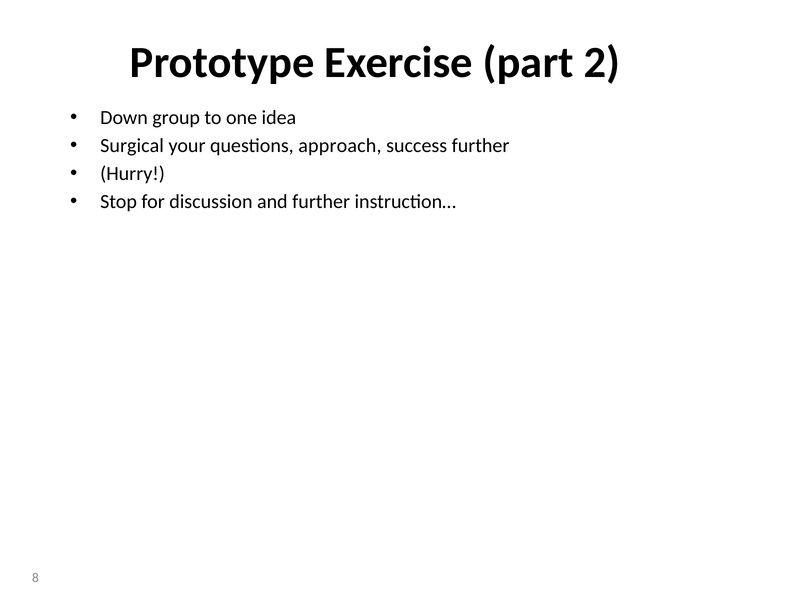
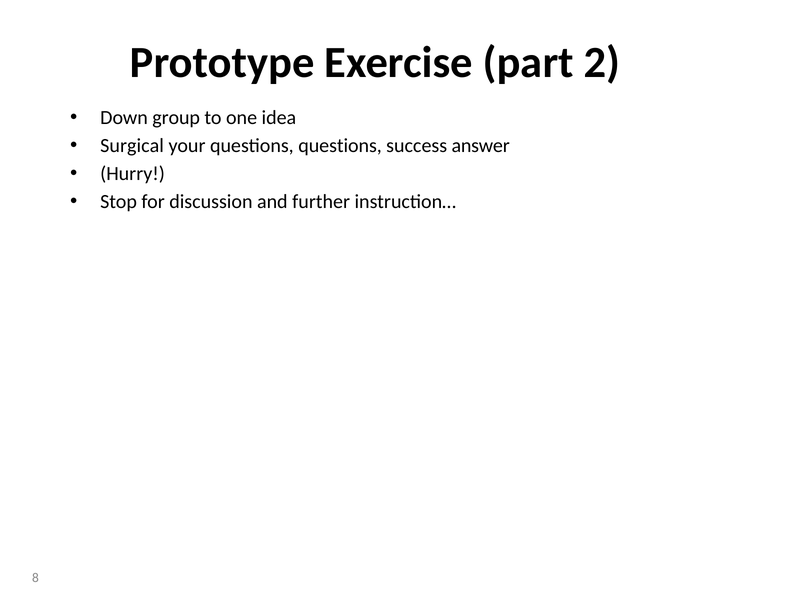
questions approach: approach -> questions
success further: further -> answer
